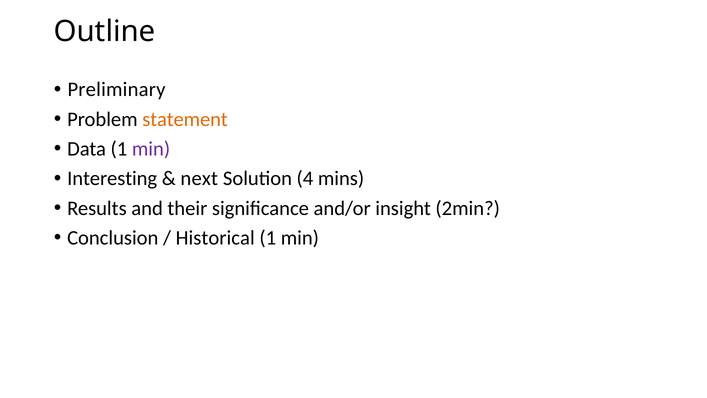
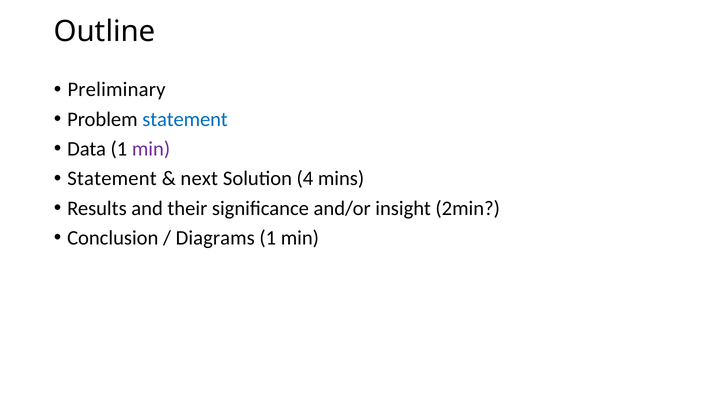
statement at (185, 119) colour: orange -> blue
Interesting at (112, 179): Interesting -> Statement
Historical: Historical -> Diagrams
